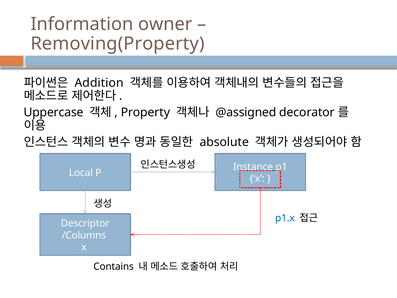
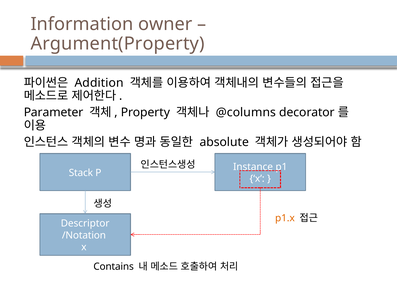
Removing(Property: Removing(Property -> Argument(Property
Uppercase: Uppercase -> Parameter
@assigned: @assigned -> @columns
Local: Local -> Stack
p1.x colour: blue -> orange
/Columns: /Columns -> /Notation
